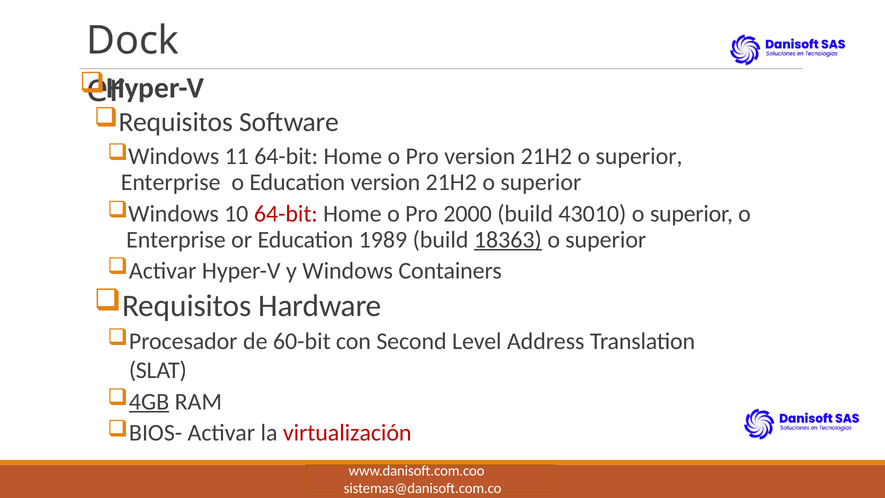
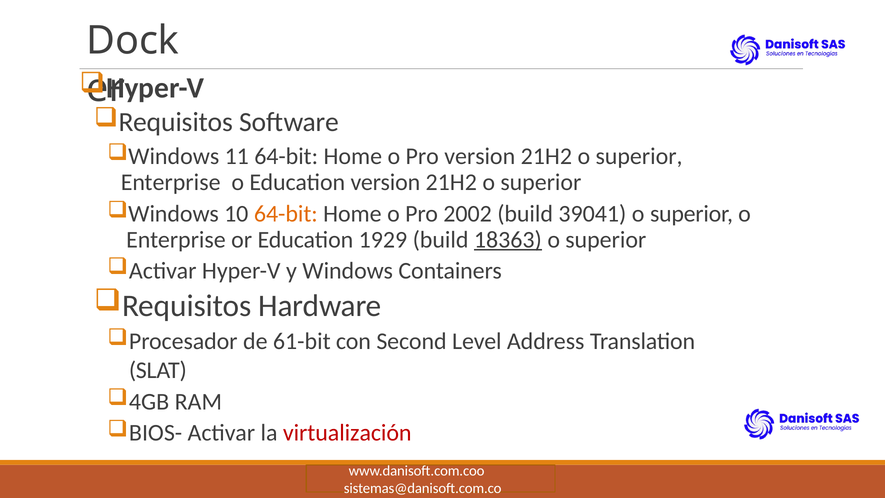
64-bit at (286, 214) colour: red -> orange
2000: 2000 -> 2002
43010: 43010 -> 39041
1989: 1989 -> 1929
60-bit: 60-bit -> 61-bit
4GB underline: present -> none
